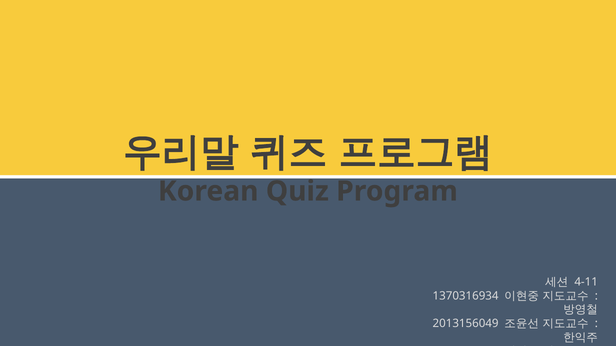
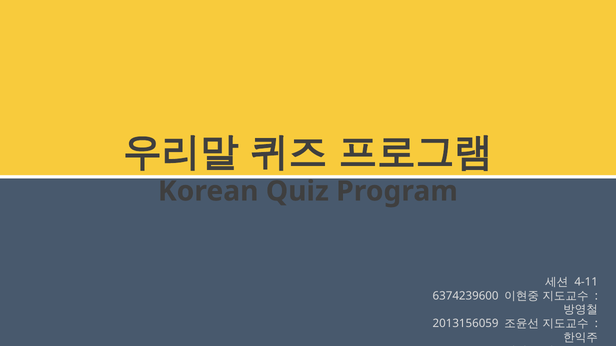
1370316934: 1370316934 -> 6374239600
2013156049: 2013156049 -> 2013156059
